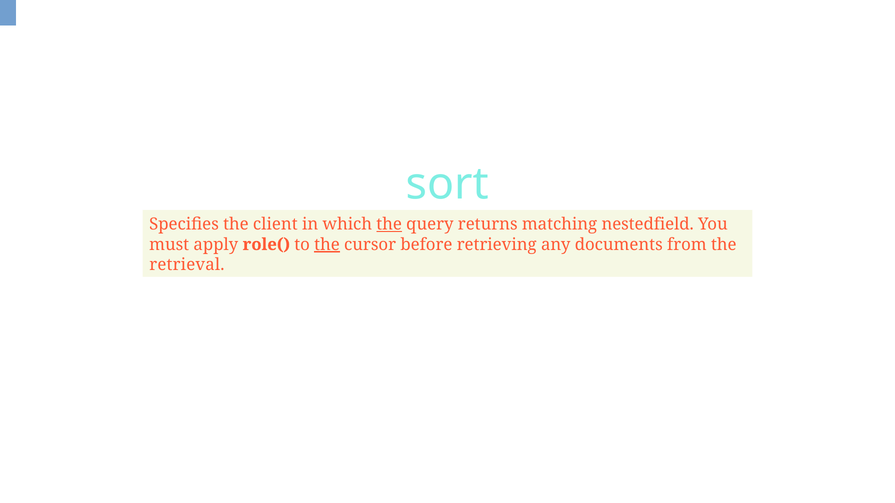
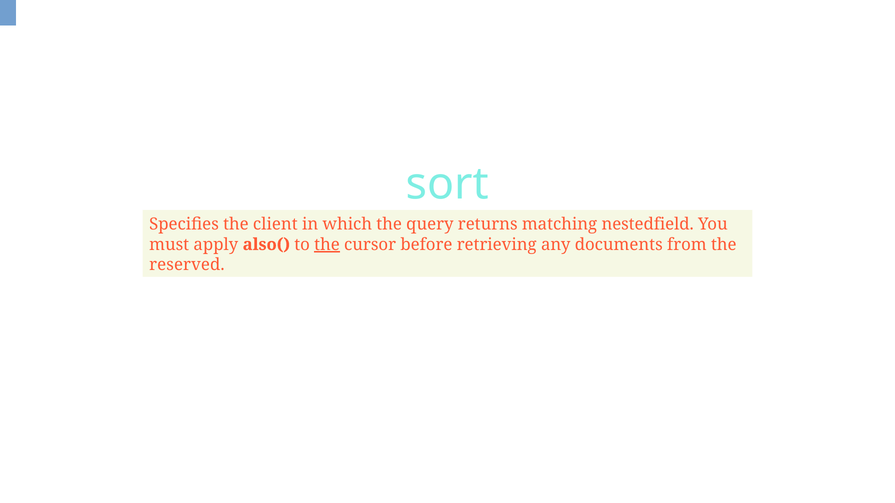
the at (389, 225) underline: present -> none
role(: role( -> also(
retrieval: retrieval -> reserved
